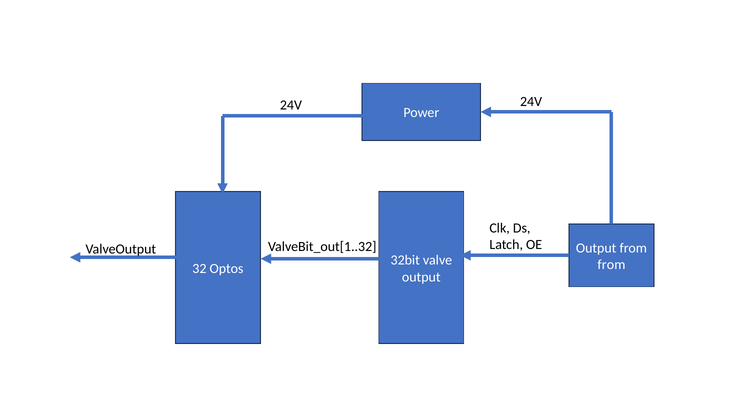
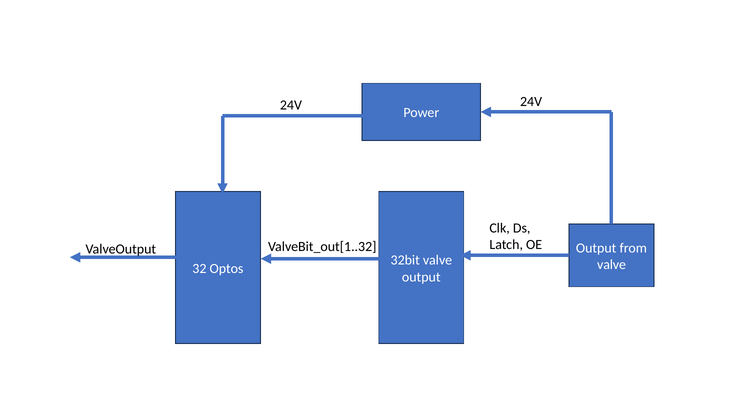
from at (611, 264): from -> valve
